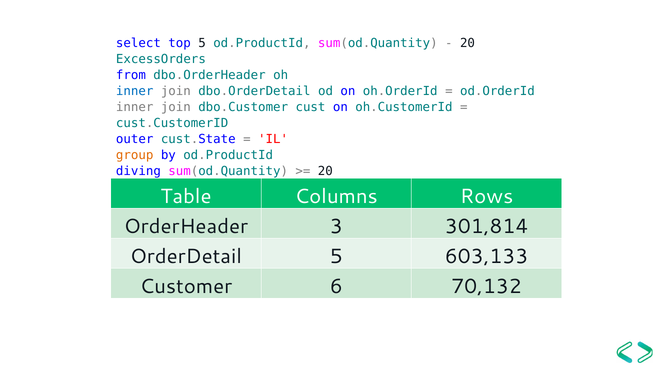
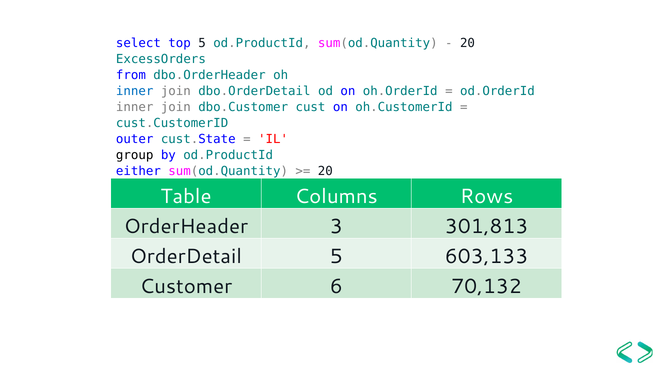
group colour: orange -> black
diving: diving -> either
301,814: 301,814 -> 301,813
